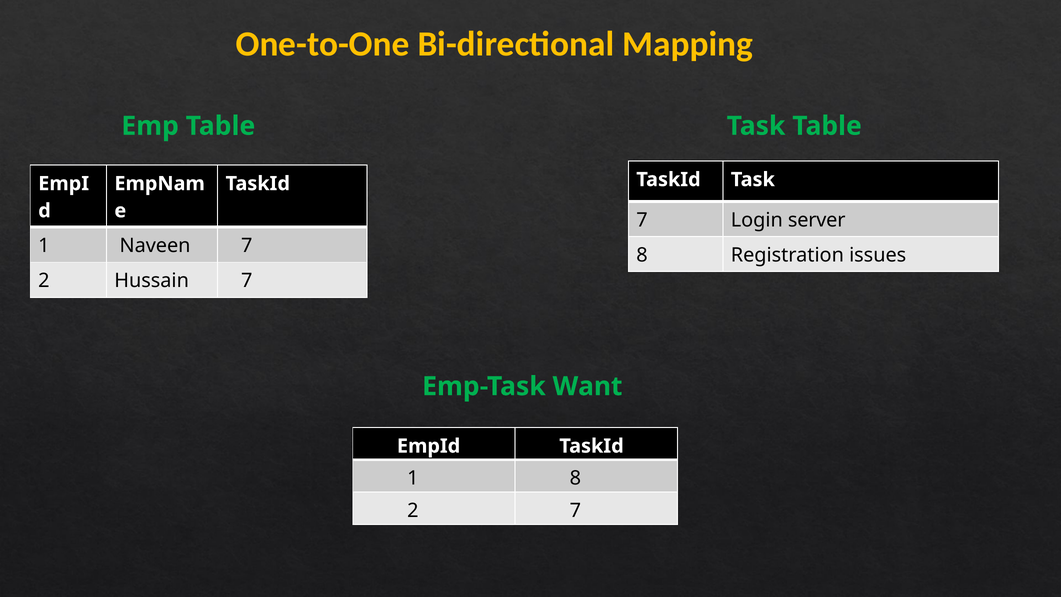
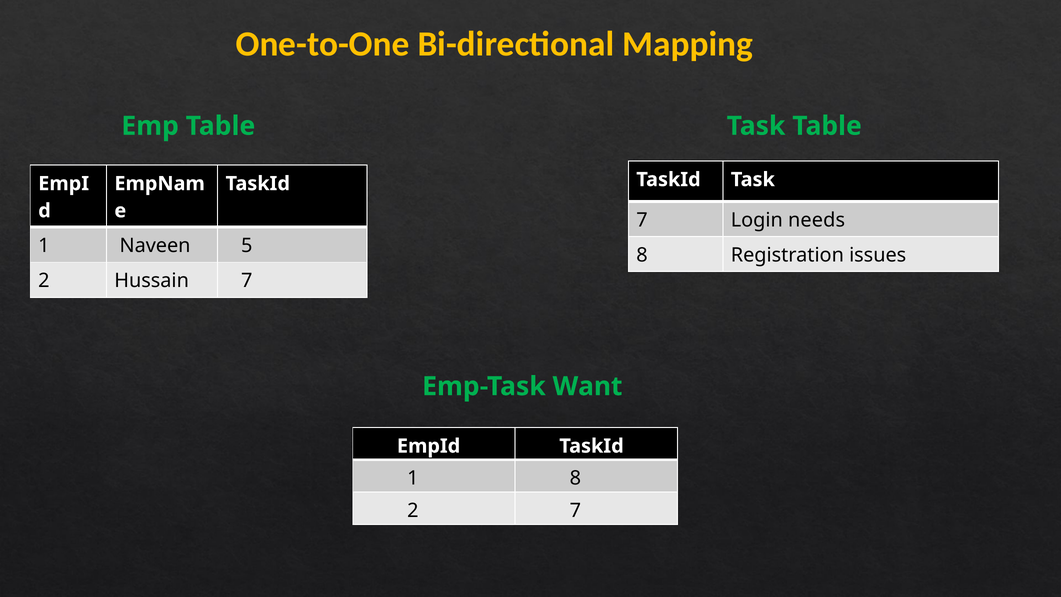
server: server -> needs
Naveen 7: 7 -> 5
